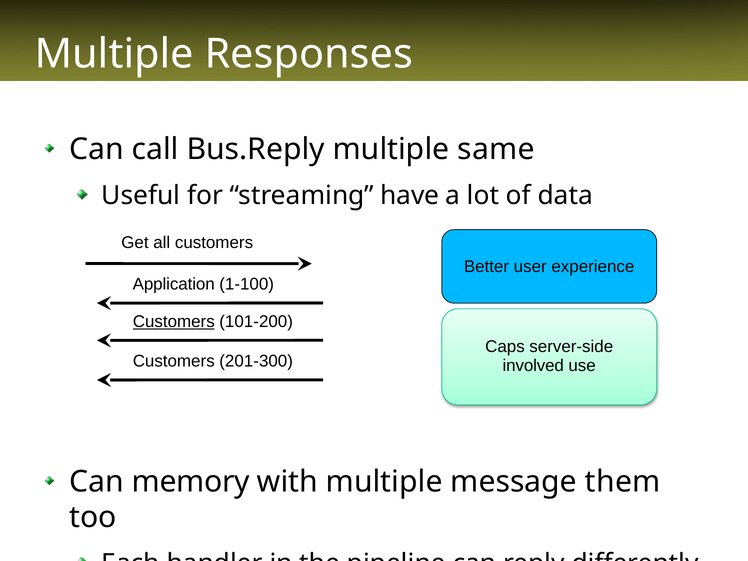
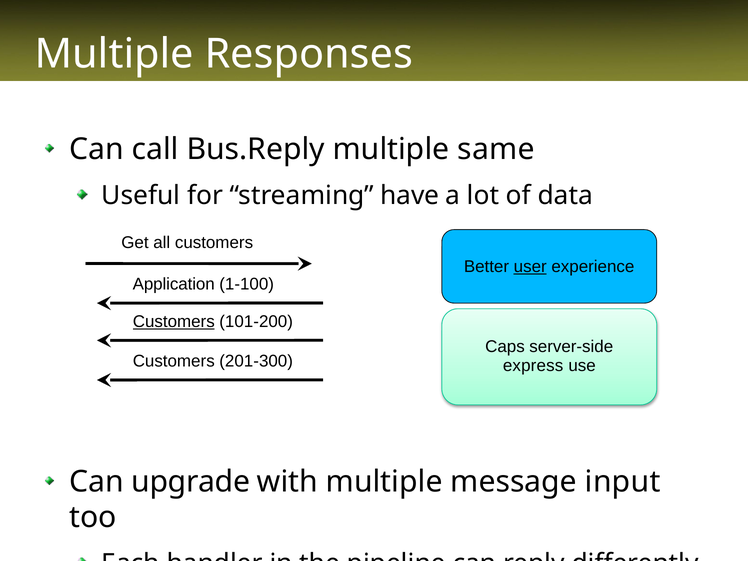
user underline: none -> present
involved: involved -> express
memory: memory -> upgrade
them: them -> input
